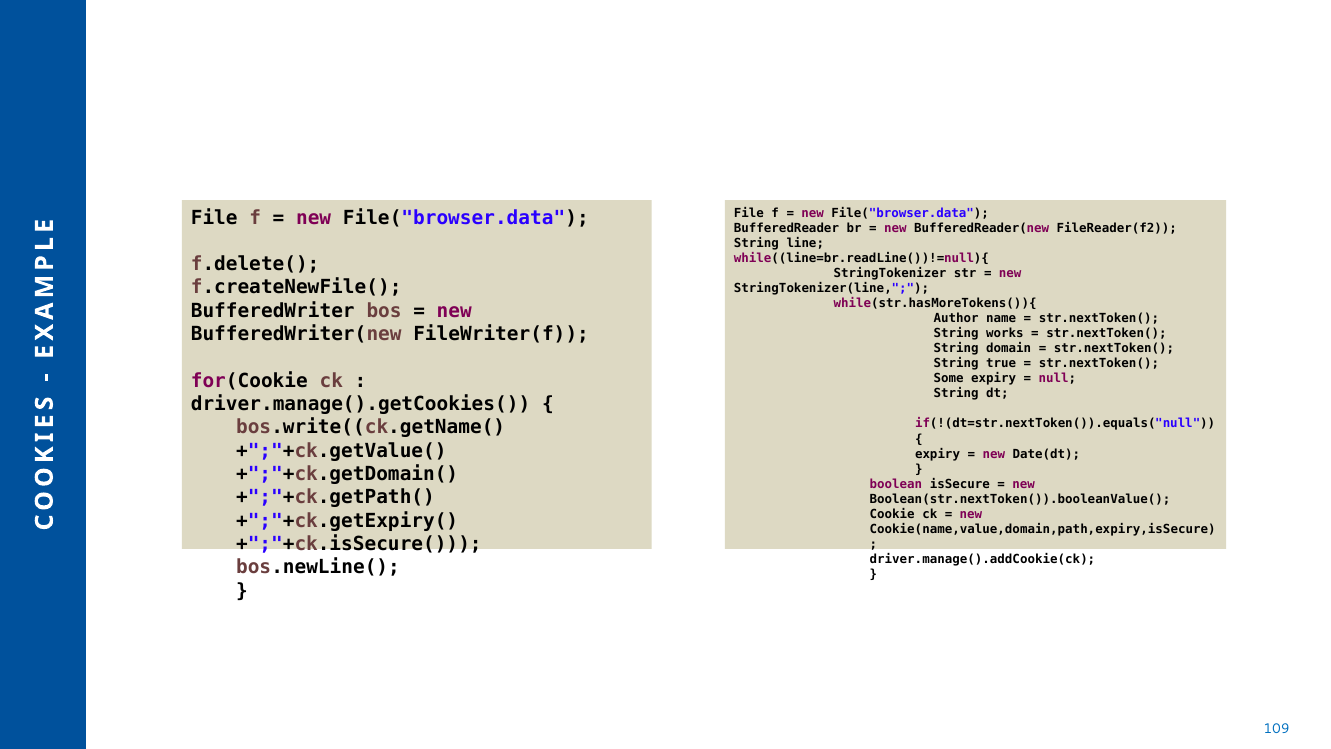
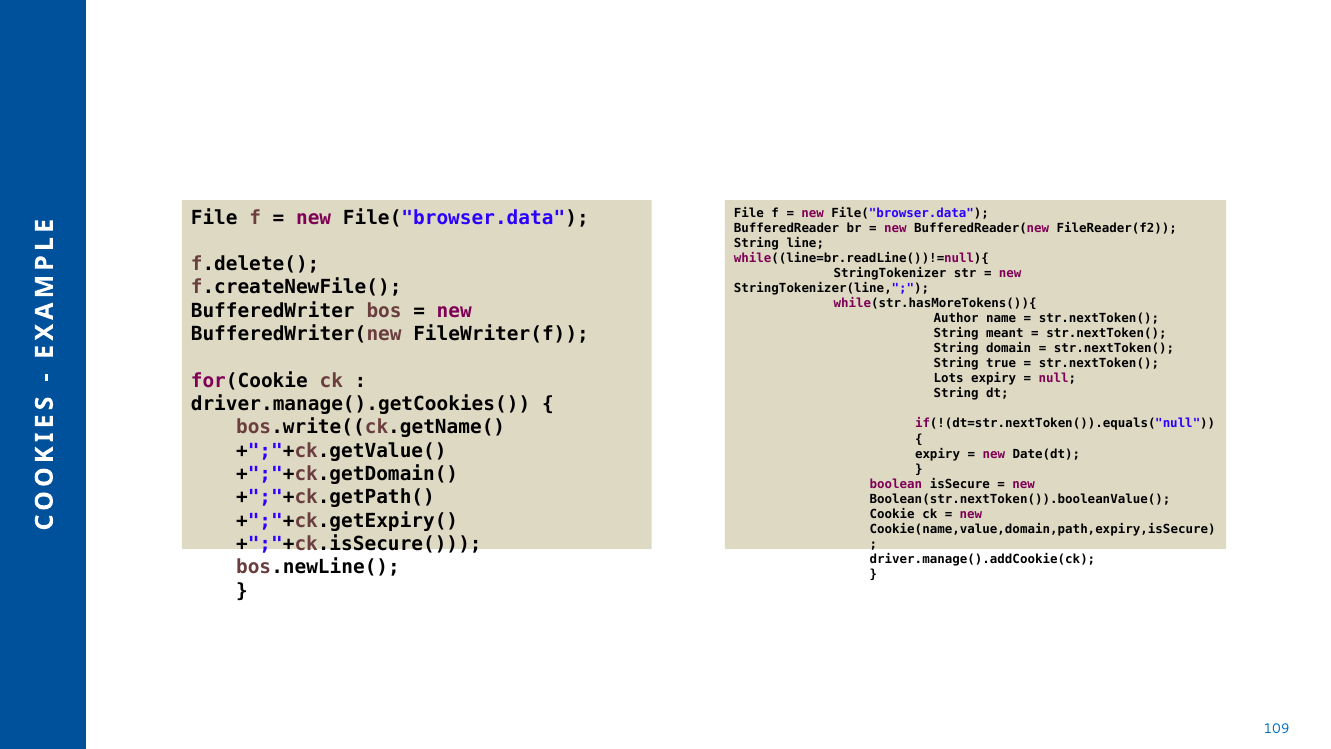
works: works -> meant
Some: Some -> Lots
